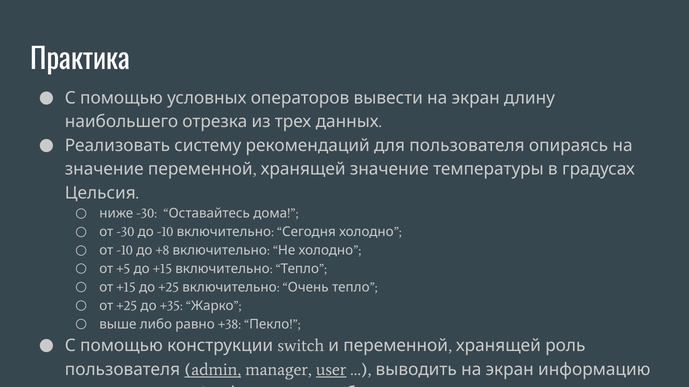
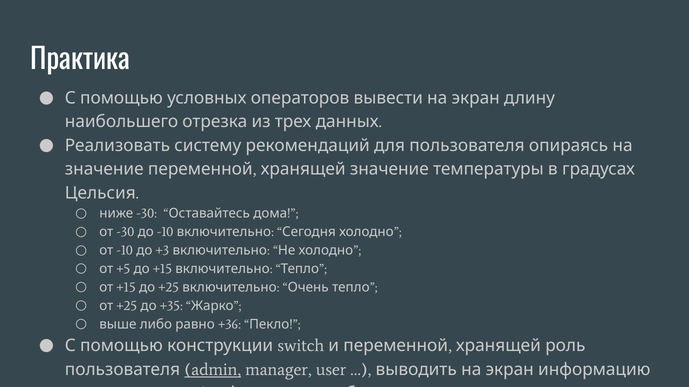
+8: +8 -> +3
+38: +38 -> +36
user underline: present -> none
